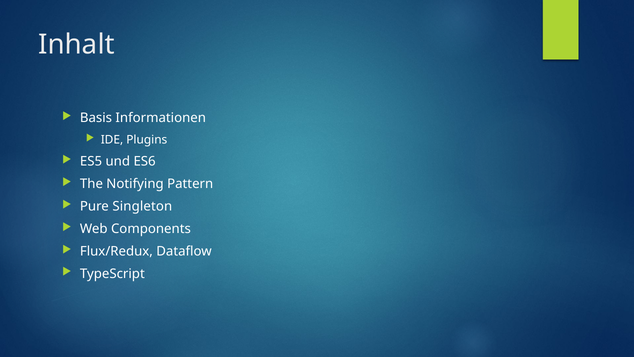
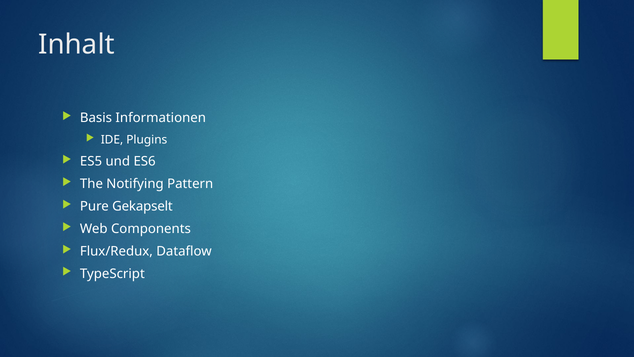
Singleton: Singleton -> Gekapselt
